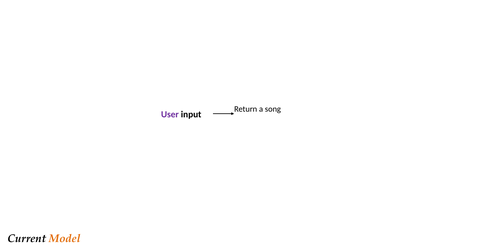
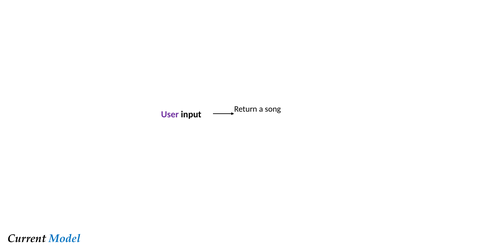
Model colour: orange -> blue
